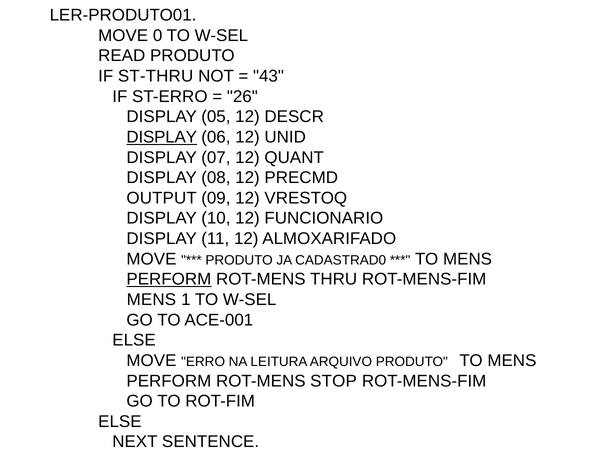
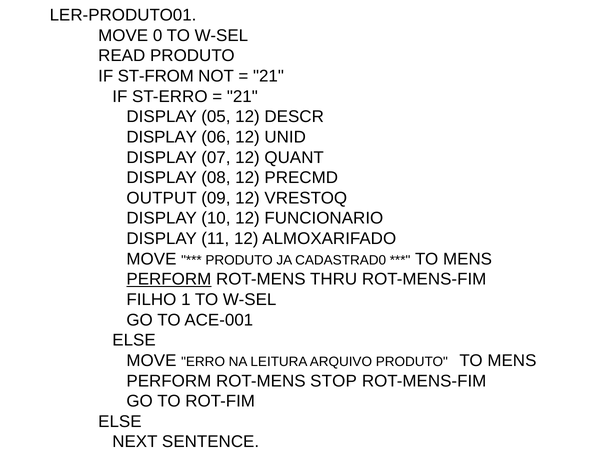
ST-THRU: ST-THRU -> ST-FROM
43 at (268, 76): 43 -> 21
26 at (242, 97): 26 -> 21
DISPLAY at (162, 137) underline: present -> none
MENS at (151, 300): MENS -> FILHO
